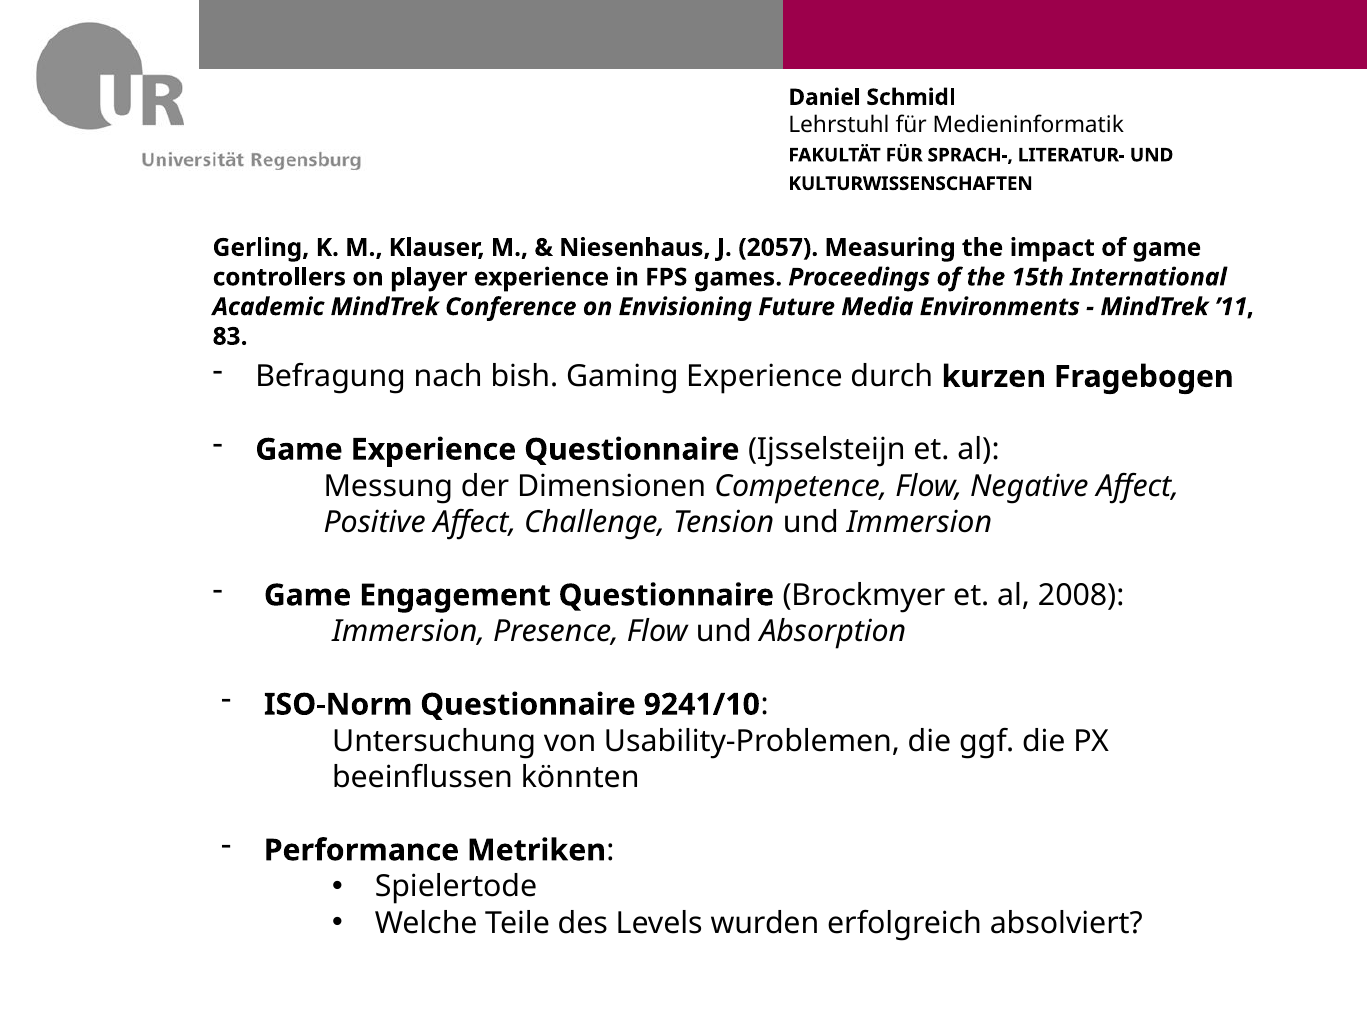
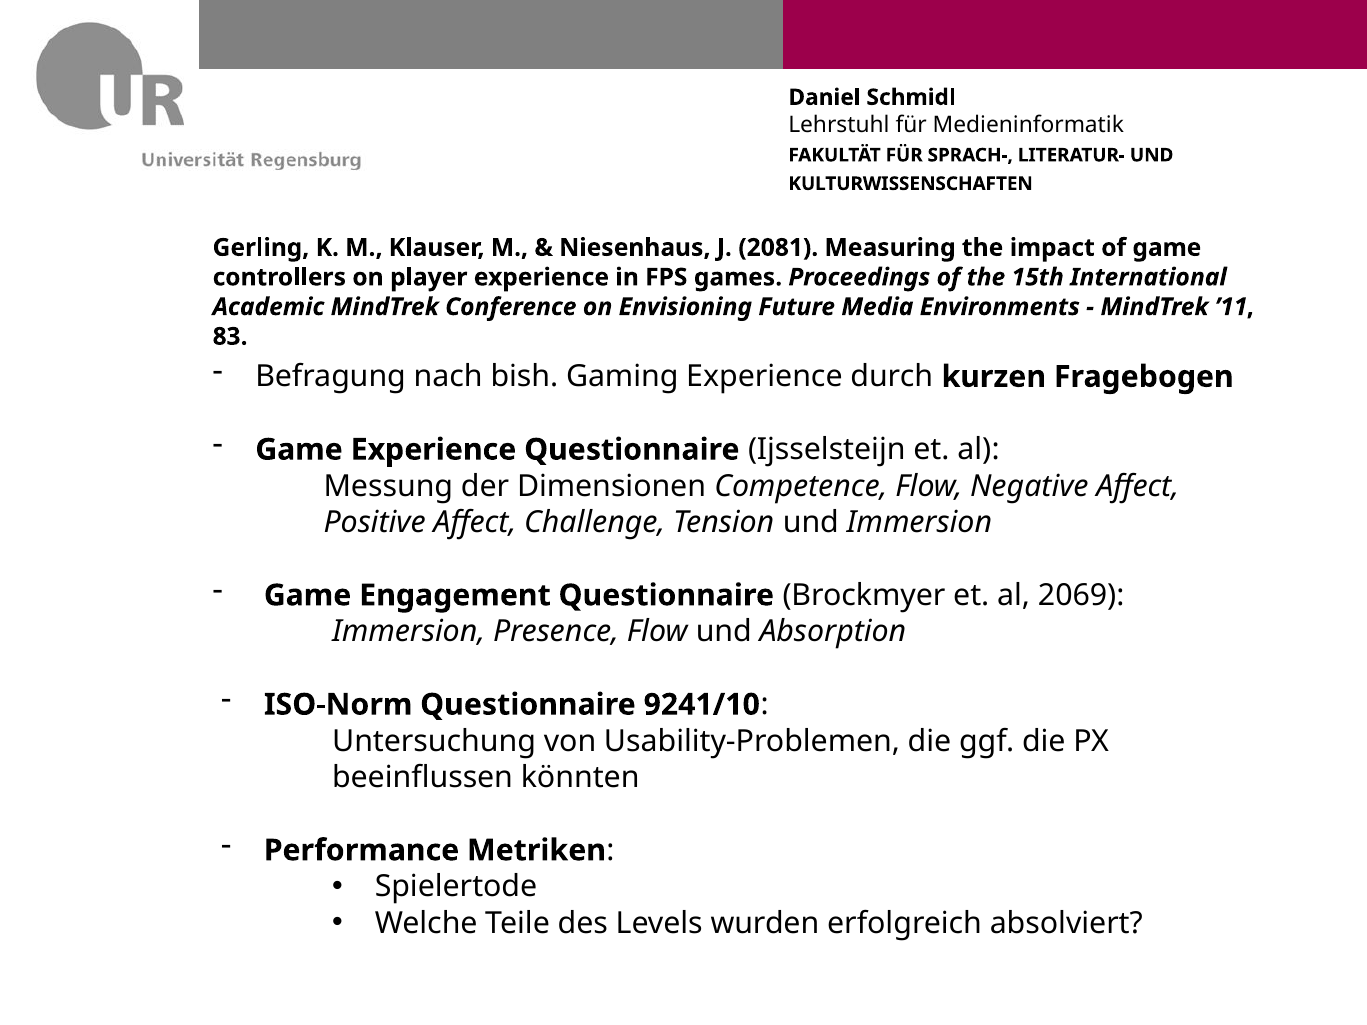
2057: 2057 -> 2081
2008: 2008 -> 2069
